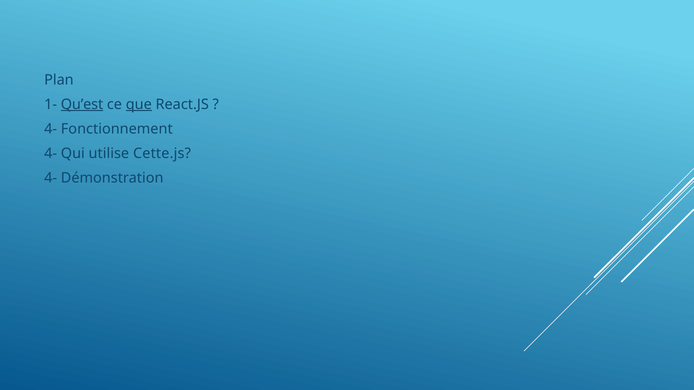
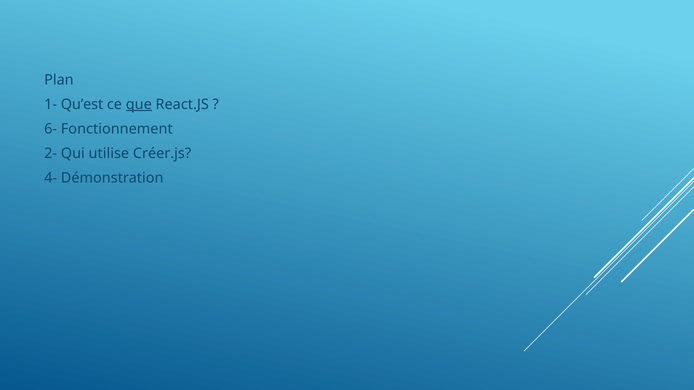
Qu’est underline: present -> none
4- at (51, 129): 4- -> 6-
4- at (51, 154): 4- -> 2-
Cette.js: Cette.js -> Créer.js
